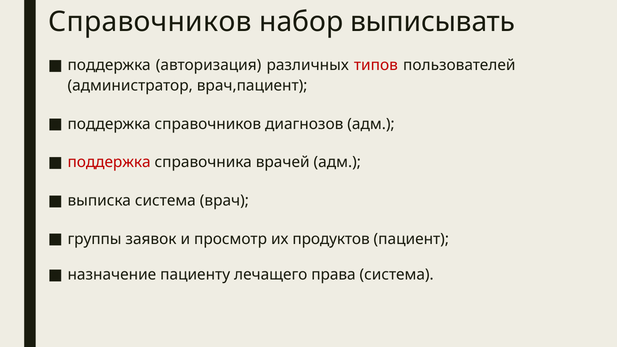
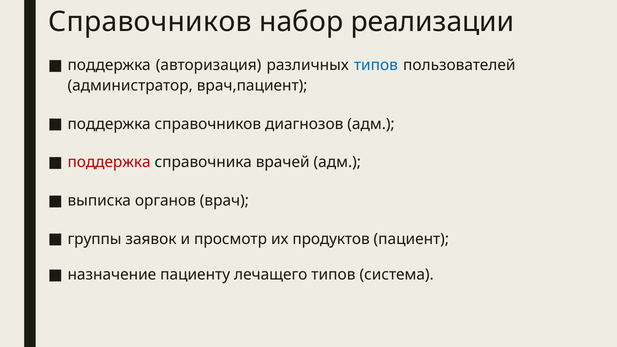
выписывать: выписывать -> реализации
типов at (376, 65) colour: red -> blue
выписка система: система -> органов
лечащего права: права -> типов
